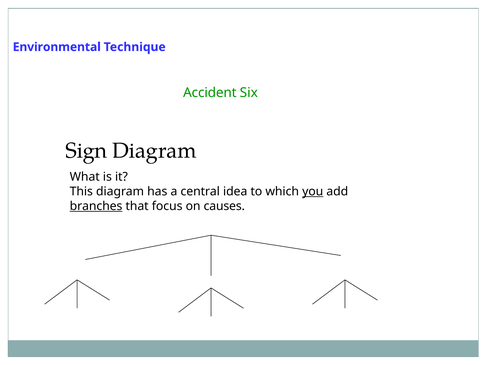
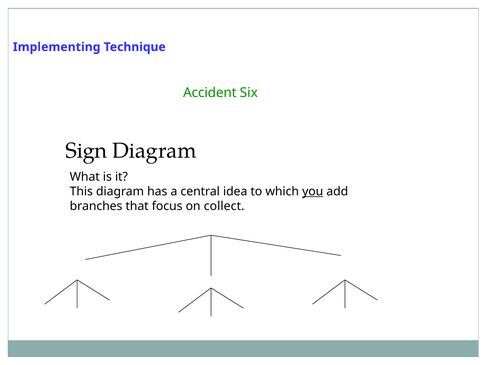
Environmental: Environmental -> Implementing
branches underline: present -> none
causes: causes -> collect
